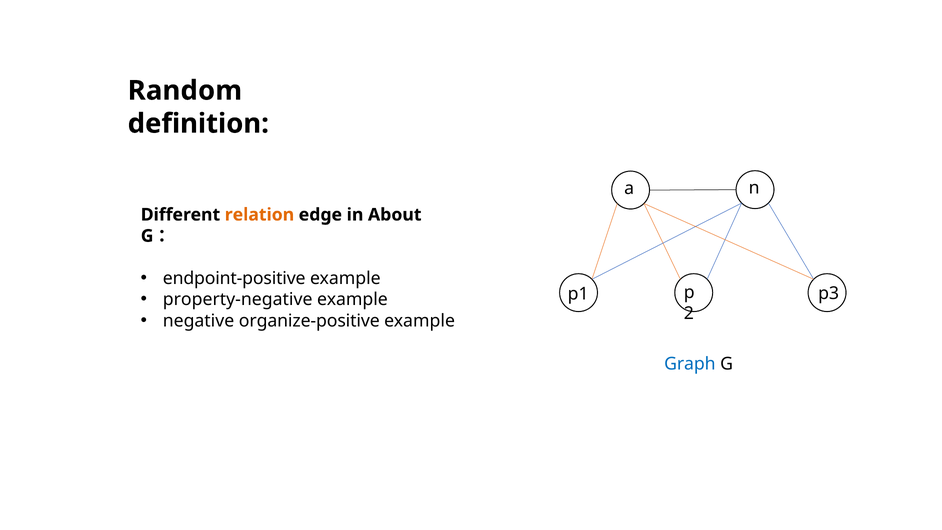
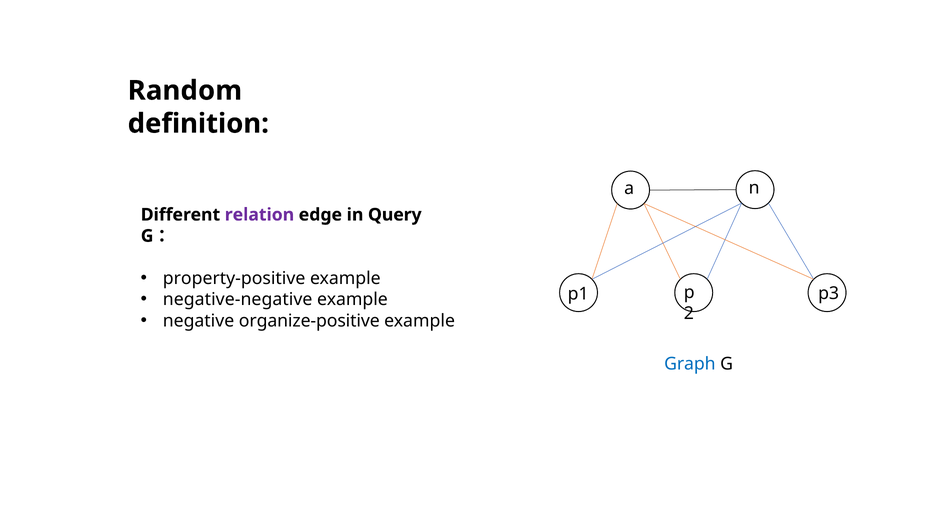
relation colour: orange -> purple
About: About -> Query
endpoint-positive: endpoint-positive -> property-positive
property-negative: property-negative -> negative-negative
